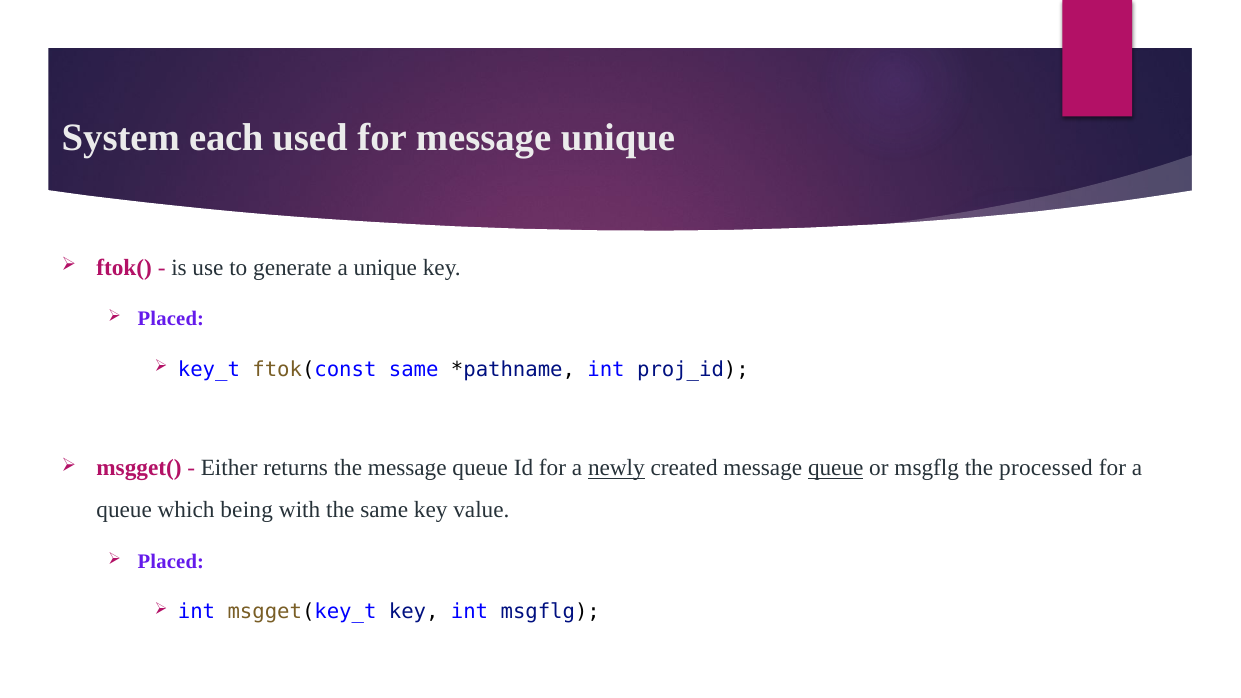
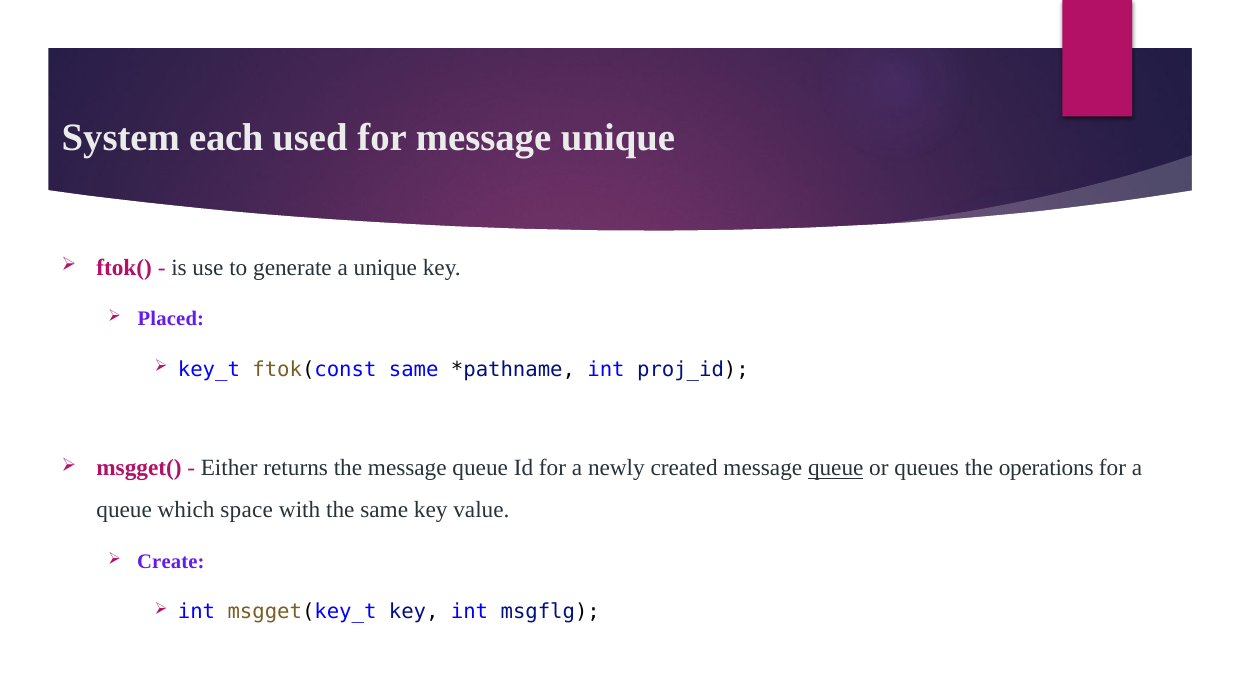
newly underline: present -> none
or msgflg: msgflg -> queues
processed: processed -> operations
being: being -> space
Placed at (171, 562): Placed -> Create
